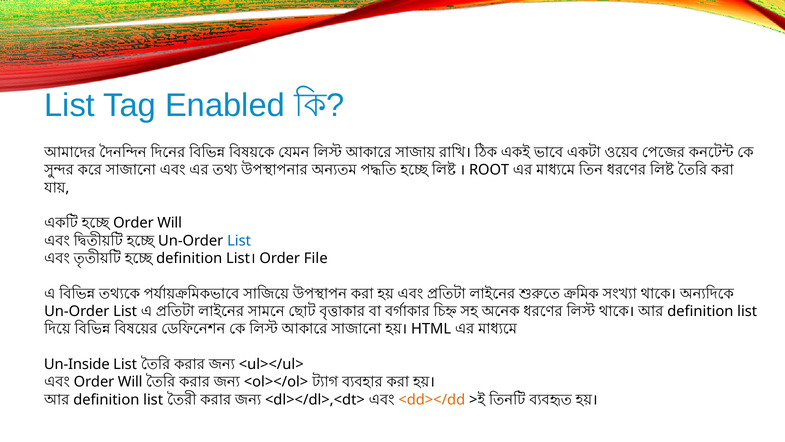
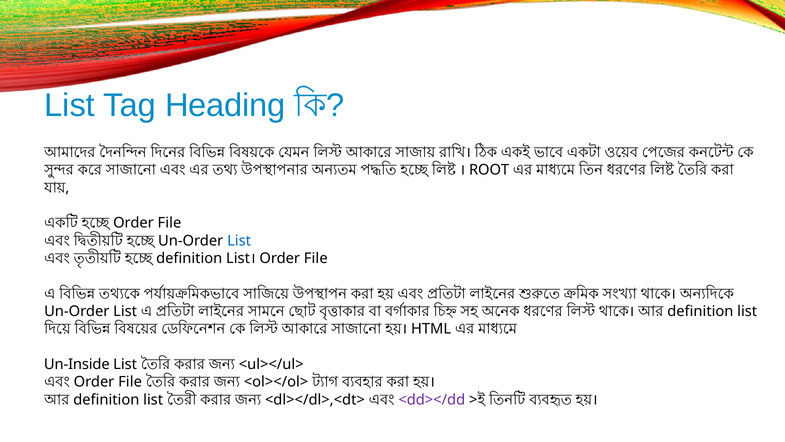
Enabled: Enabled -> Heading
Will at (170, 223): Will -> File
Will at (130, 382): Will -> File
<dd></dd colour: orange -> purple
